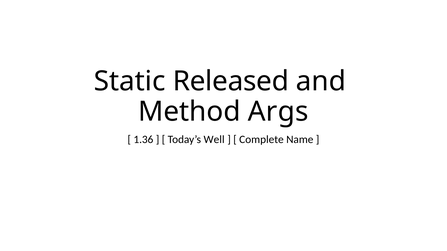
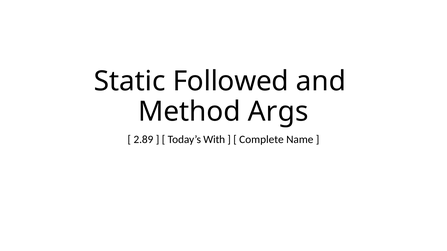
Released: Released -> Followed
1.36: 1.36 -> 2.89
Well: Well -> With
